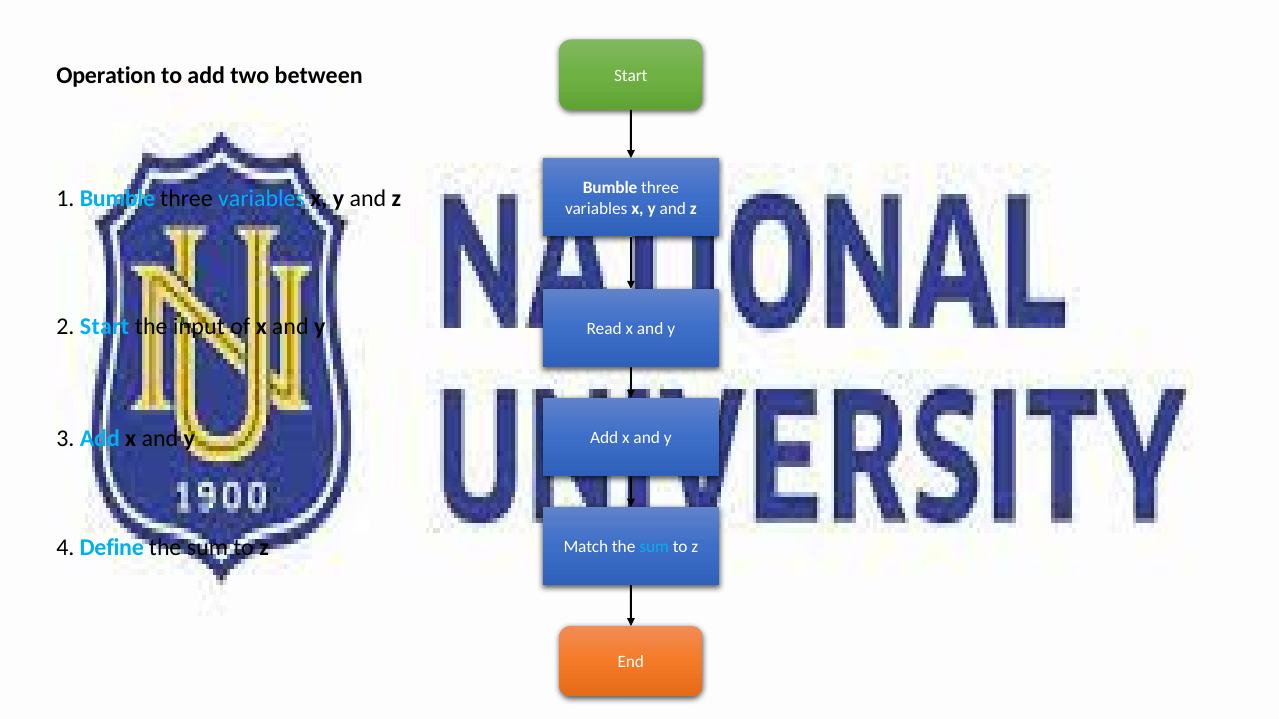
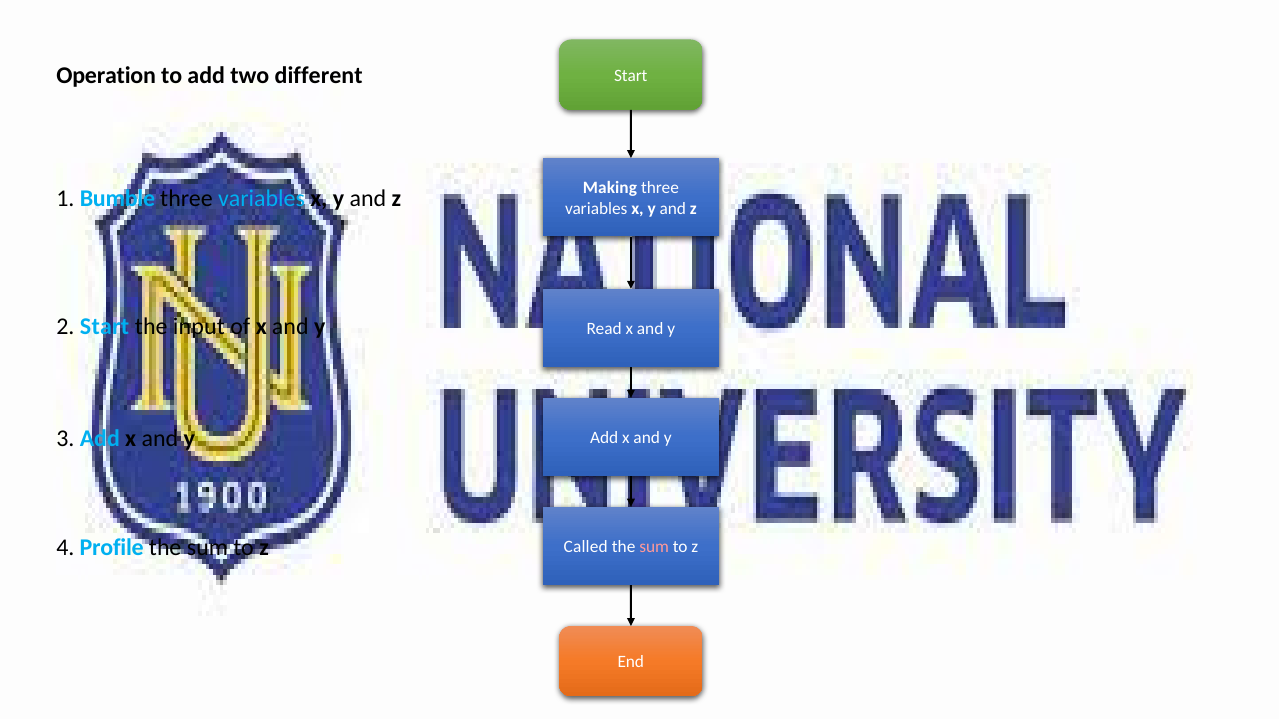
between: between -> different
Bumble at (610, 188): Bumble -> Making
Define: Define -> Profile
Match: Match -> Called
sum at (654, 547) colour: light blue -> pink
